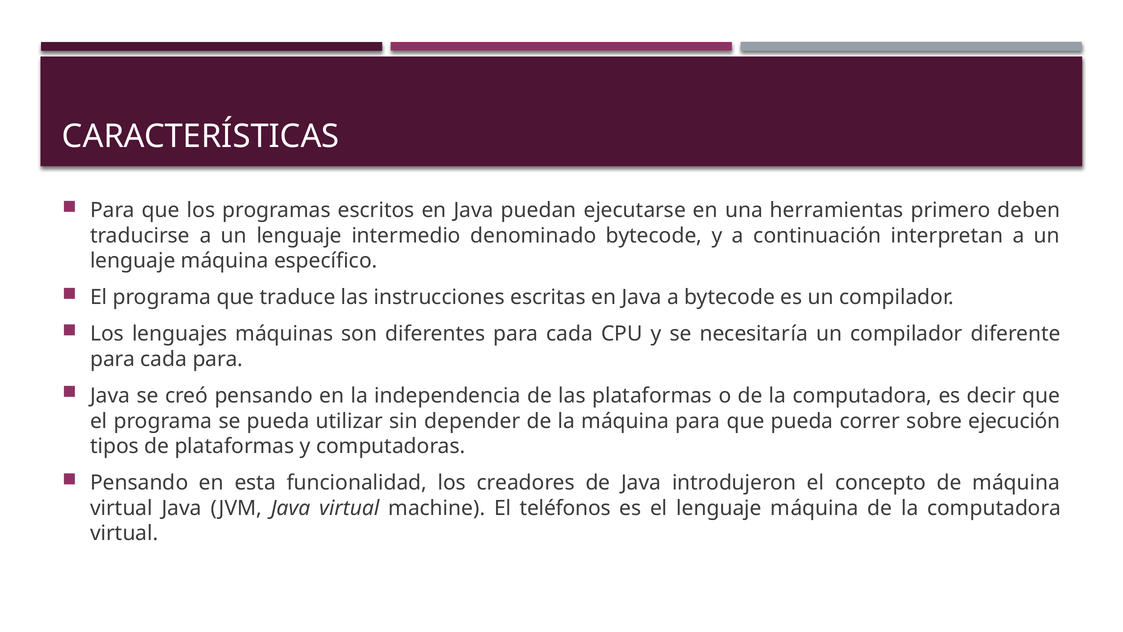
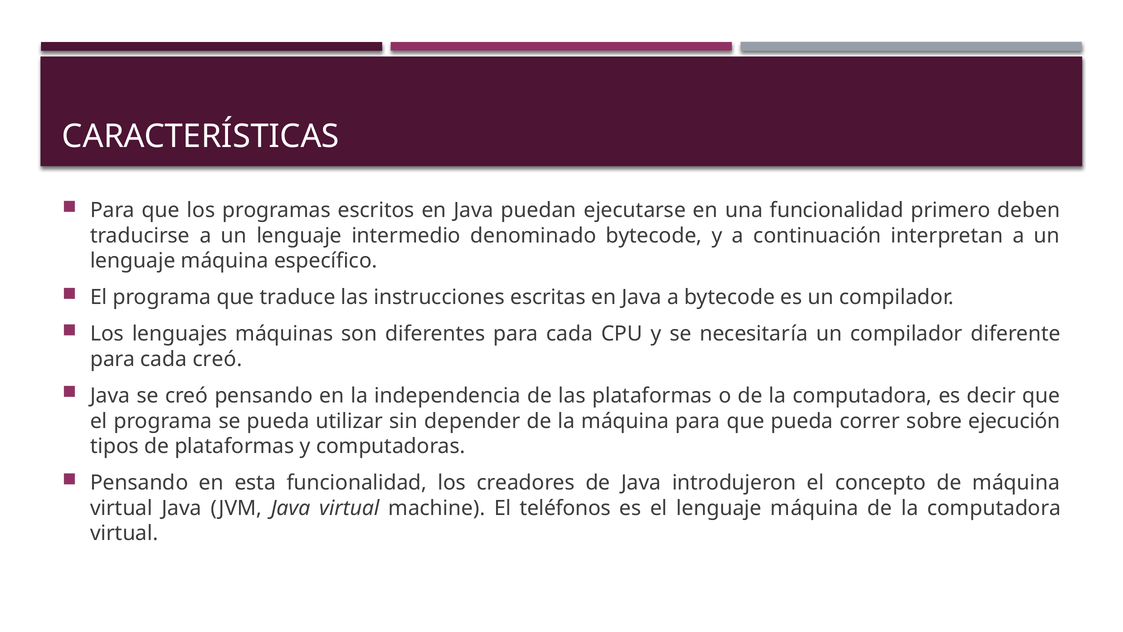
una herramientas: herramientas -> funcionalidad
cada para: para -> creó
